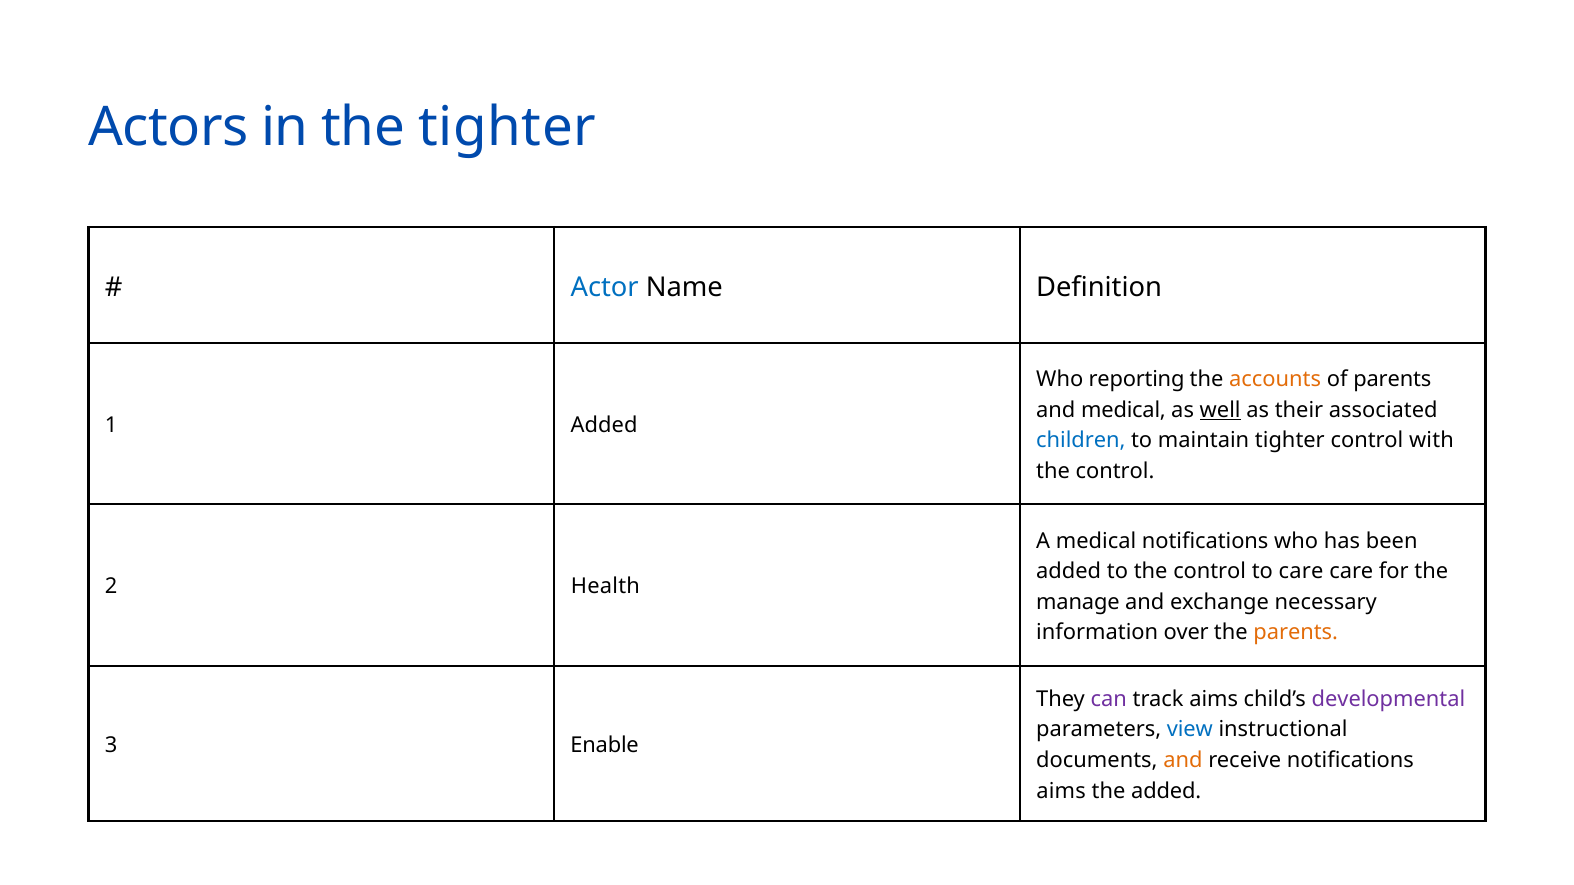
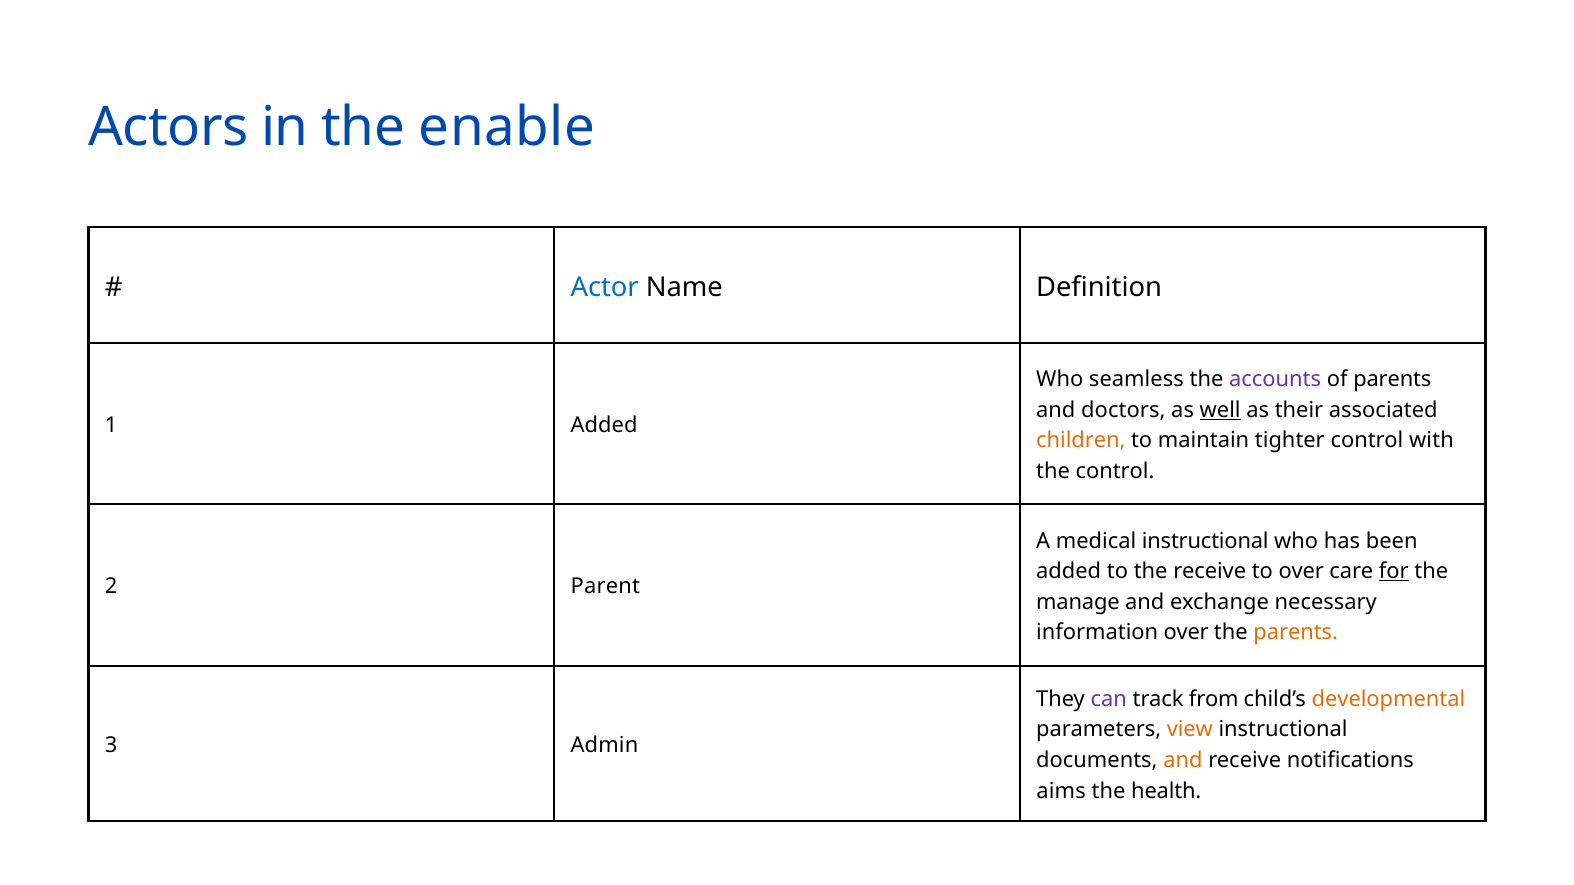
the tighter: tighter -> enable
reporting: reporting -> seamless
accounts colour: orange -> purple
and medical: medical -> doctors
children colour: blue -> orange
medical notifications: notifications -> instructional
to the control: control -> receive
to care: care -> over
for underline: none -> present
Health: Health -> Parent
track aims: aims -> from
developmental colour: purple -> orange
view colour: blue -> orange
Enable: Enable -> Admin
the added: added -> health
